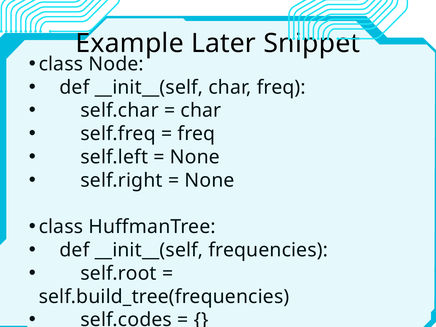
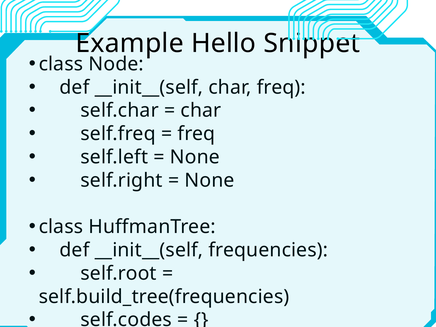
Later: Later -> Hello
